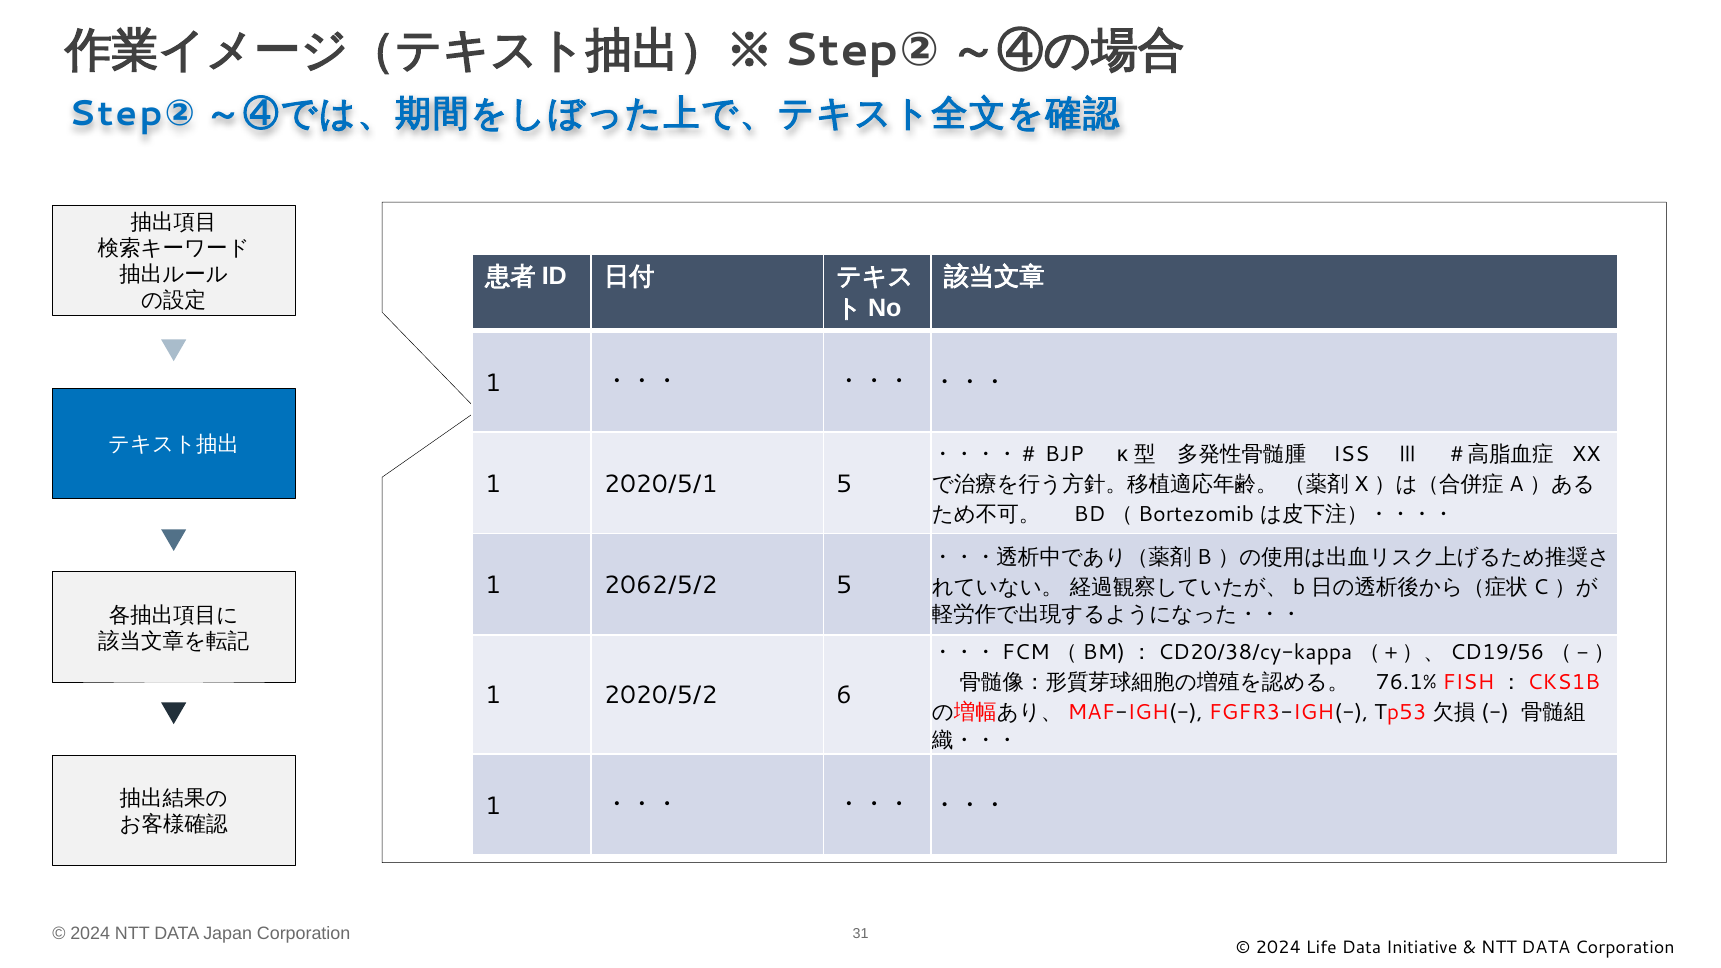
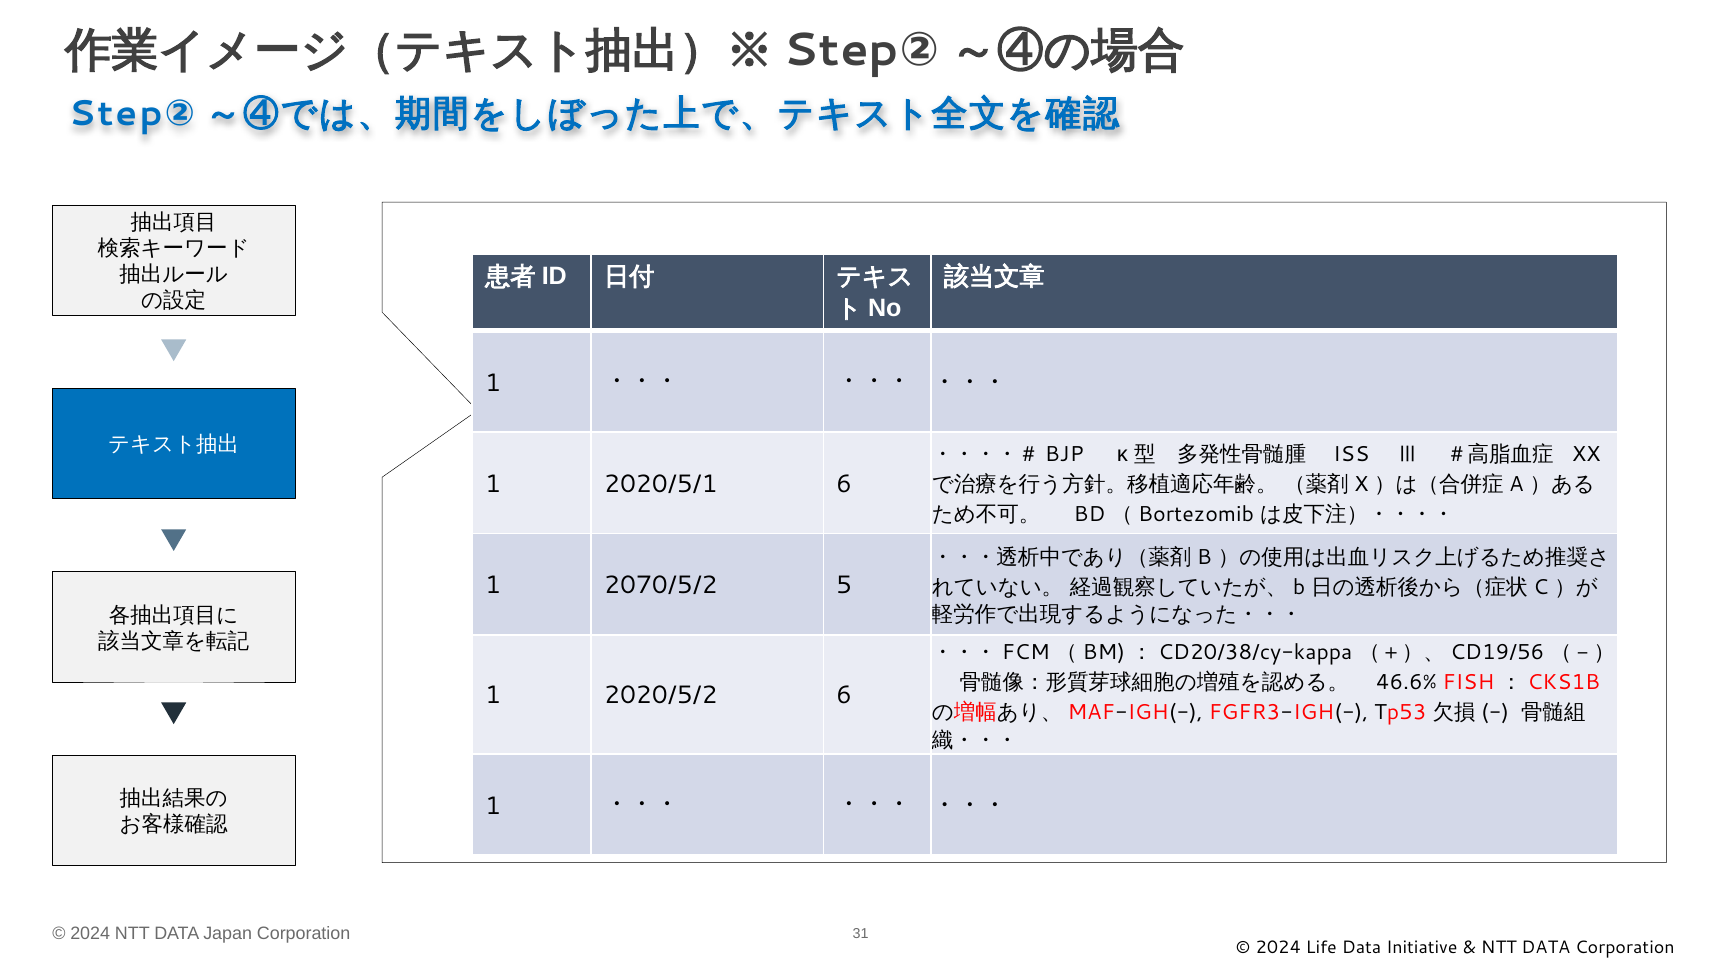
2020/5/1 5: 5 -> 6
2062/5/2: 2062/5/2 -> 2070/5/2
76.1%: 76.1% -> 46.6%
